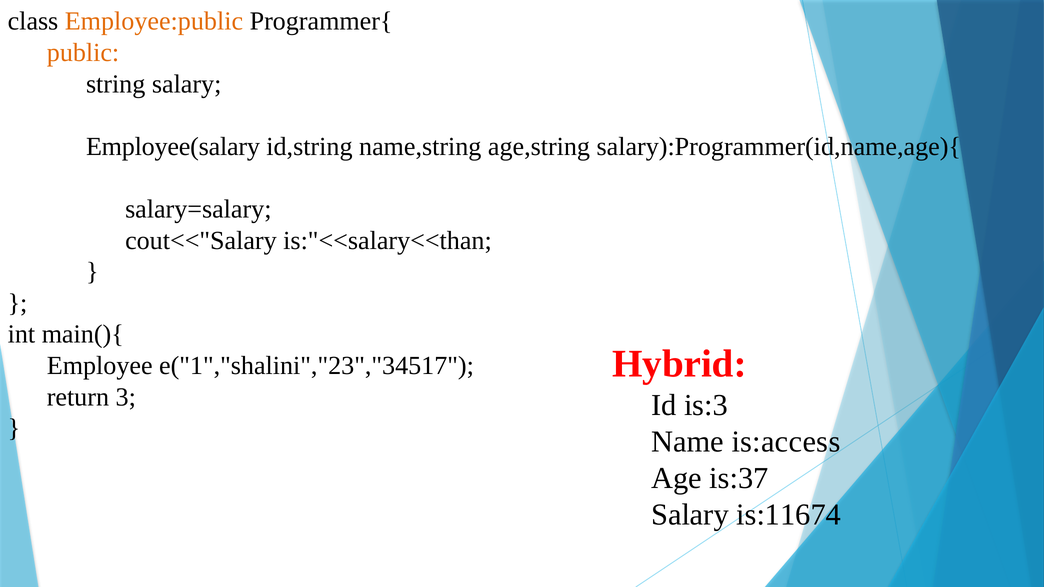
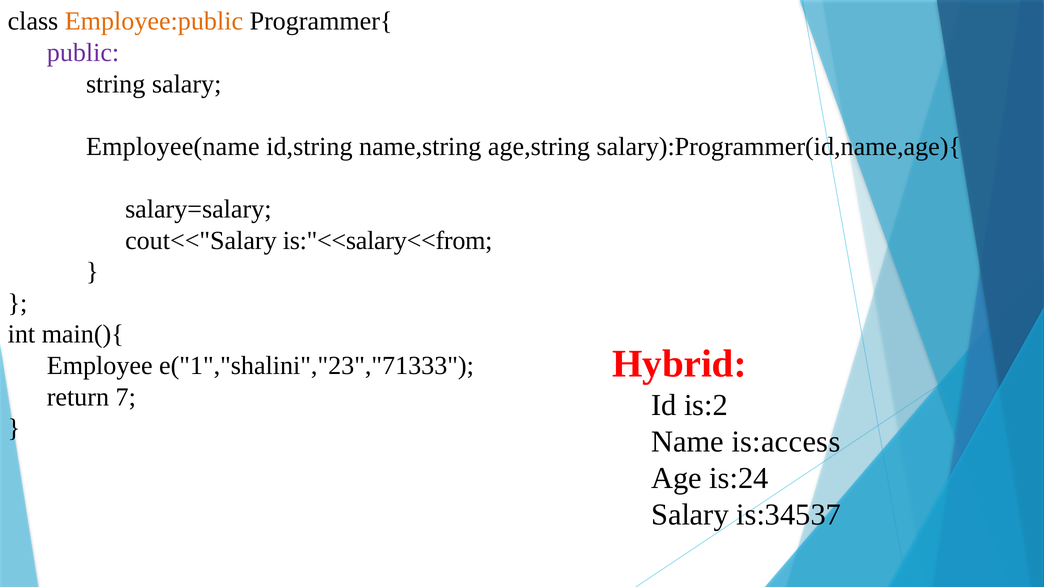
public colour: orange -> purple
Employee(salary: Employee(salary -> Employee(name
is:"<<salary<<than: is:"<<salary<<than -> is:"<<salary<<from
e("1","shalini","23","34517: e("1","shalini","23","34517 -> e("1","shalini","23","71333
3: 3 -> 7
is:3: is:3 -> is:2
is:37: is:37 -> is:24
is:11674: is:11674 -> is:34537
